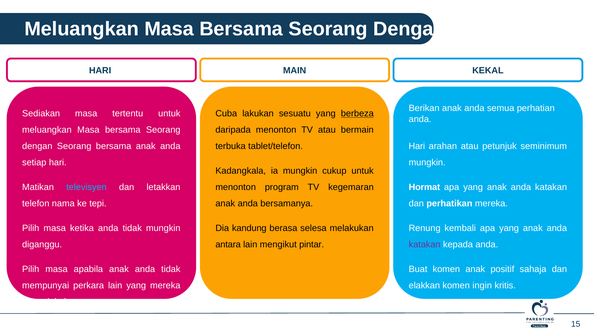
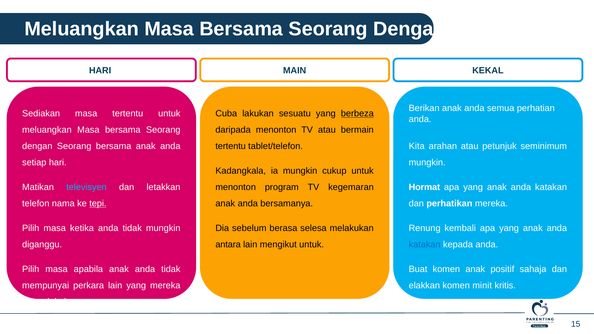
terbuka at (231, 146): terbuka -> tertentu
Hari at (417, 146): Hari -> Kita
tepi underline: none -> present
kandung: kandung -> sebelum
mengikut pintar: pintar -> untuk
katakan at (425, 245) colour: purple -> blue
ingin: ingin -> minit
